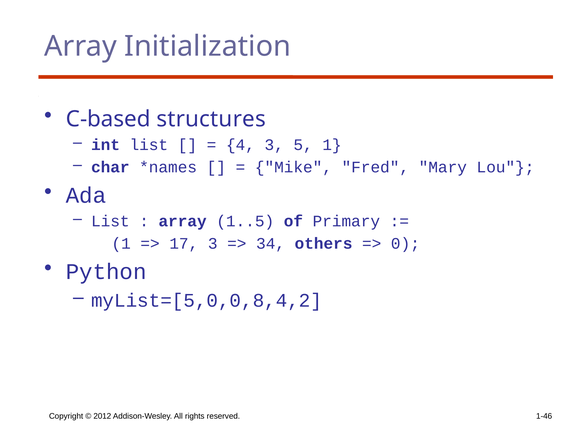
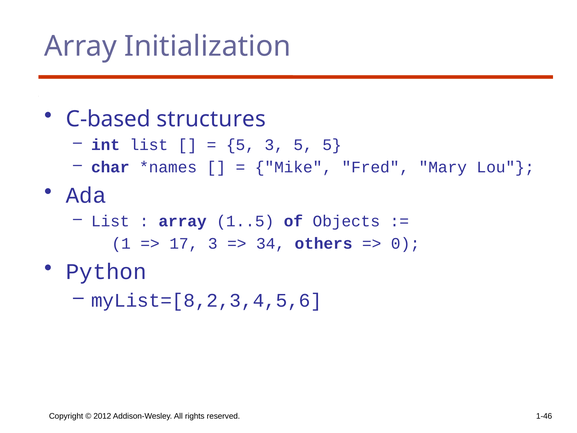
4 at (240, 145): 4 -> 5
5 1: 1 -> 5
Primary: Primary -> Objects
myList=[5,0,0,8,4,2: myList=[5,0,0,8,4,2 -> myList=[8,2,3,4,5,6
